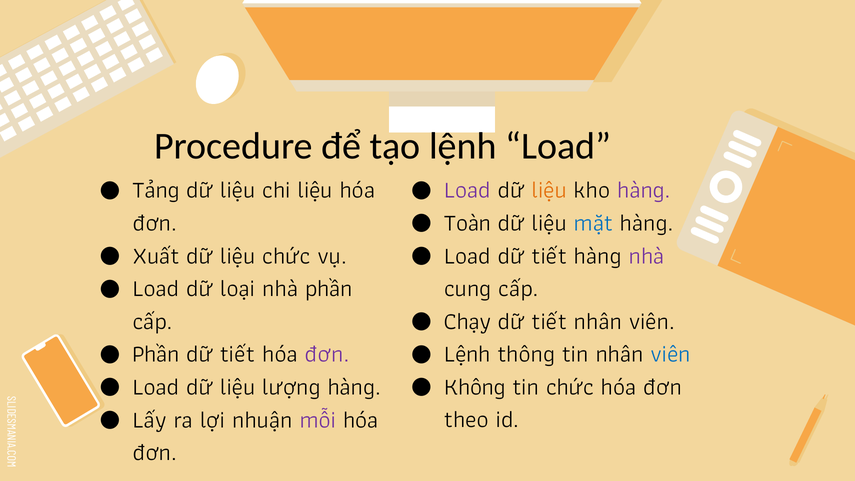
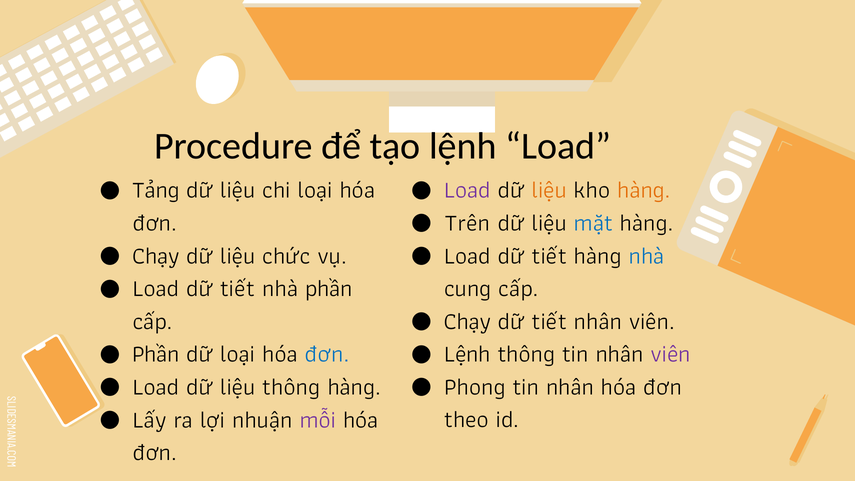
chi liệu: liệu -> loại
hàng at (644, 190) colour: purple -> orange
Toàn: Toàn -> Trên
nhà at (647, 256) colour: purple -> blue
Xuất at (156, 256): Xuất -> Chạy
loại at (238, 288): loại -> tiết
tiết at (238, 354): tiết -> loại
đơn at (327, 354) colour: purple -> blue
viên at (671, 354) colour: blue -> purple
liệu lượng: lượng -> thông
Không: Không -> Phong
chức at (570, 387): chức -> nhân
